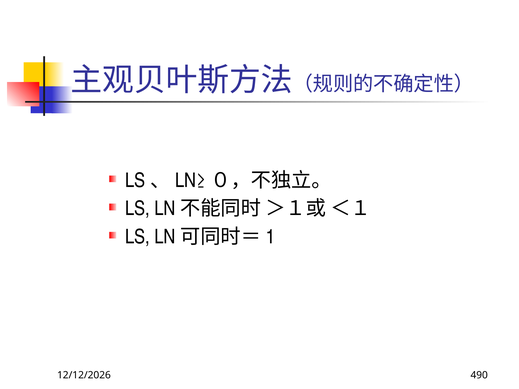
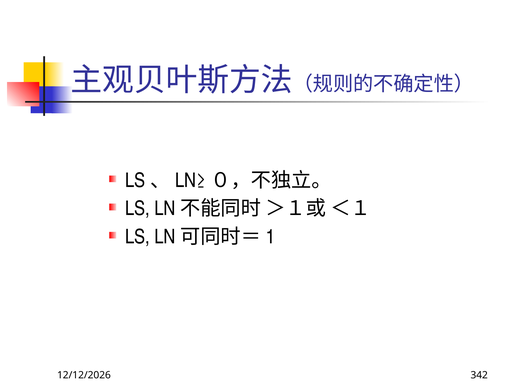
490: 490 -> 342
